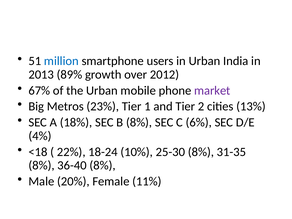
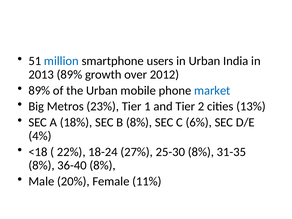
67% at (39, 90): 67% -> 89%
market colour: purple -> blue
10%: 10% -> 27%
